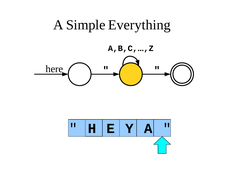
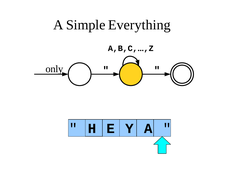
here: here -> only
